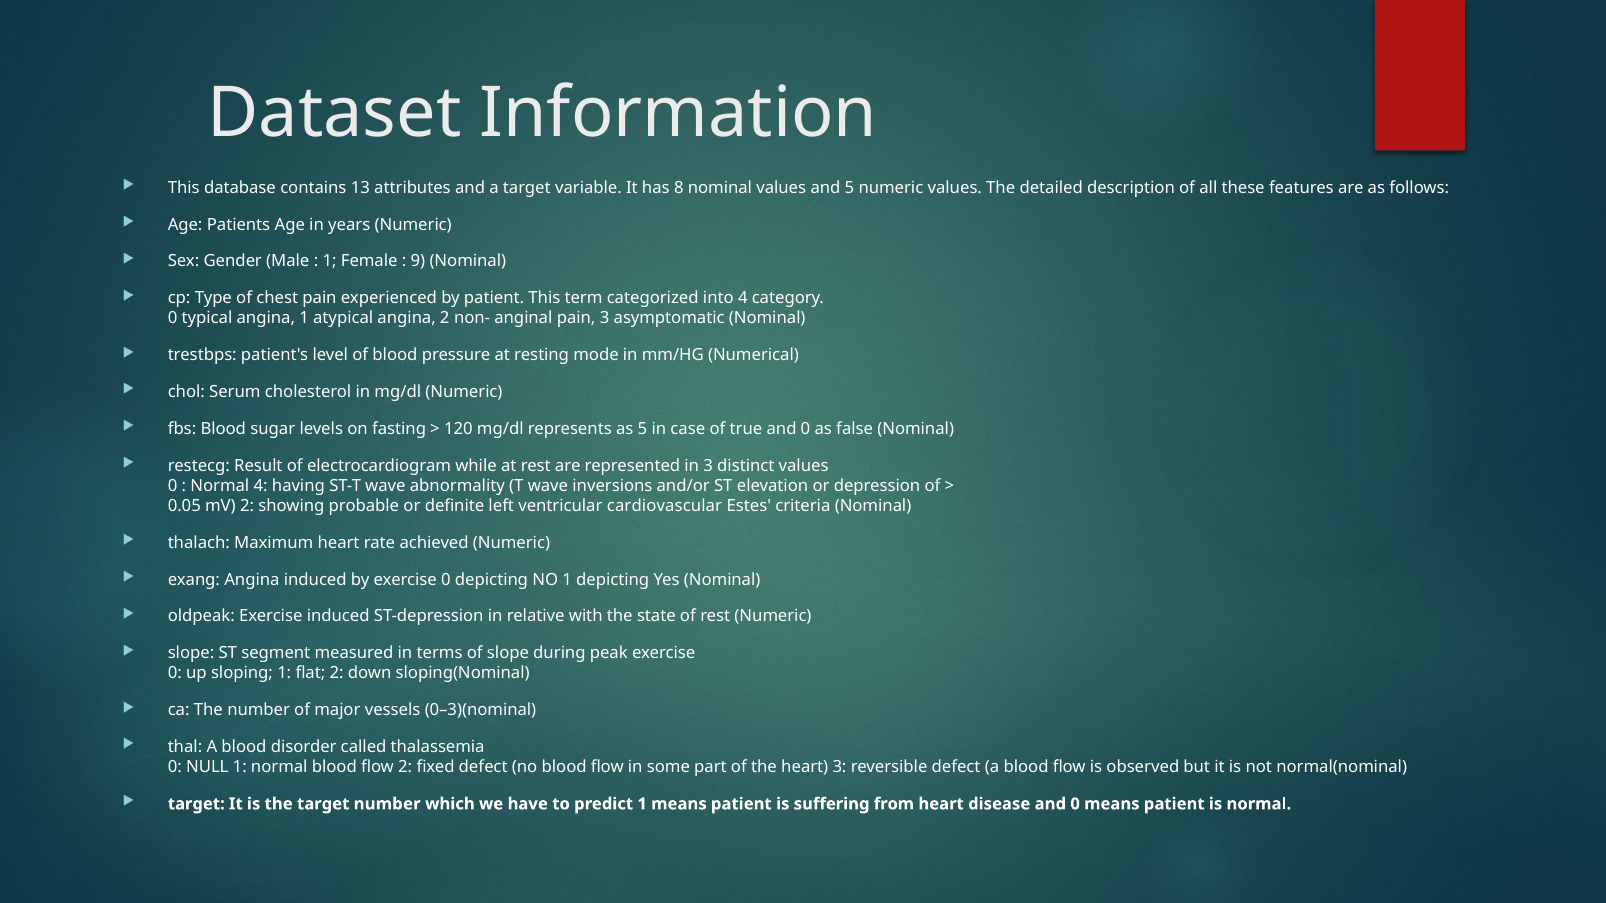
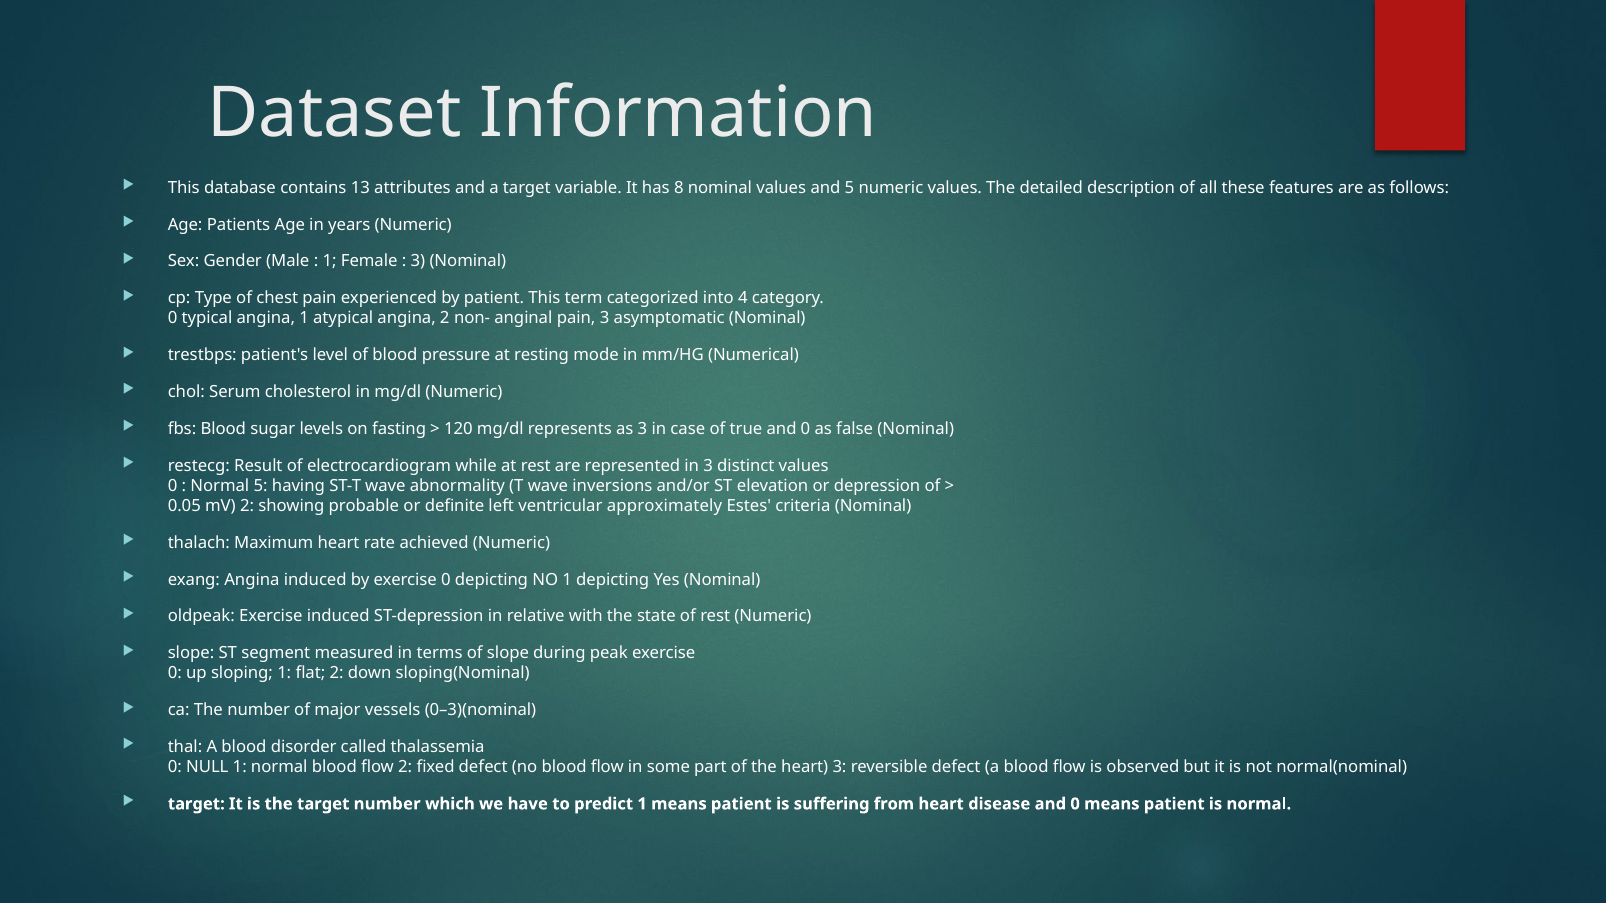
9 at (418, 262): 9 -> 3
as 5: 5 -> 3
Normal 4: 4 -> 5
cardiovascular: cardiovascular -> approximately
